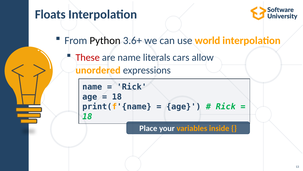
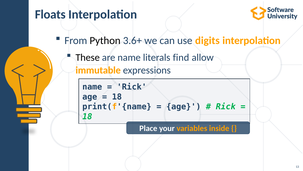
world: world -> digits
These colour: red -> black
cars: cars -> find
unordered: unordered -> immutable
